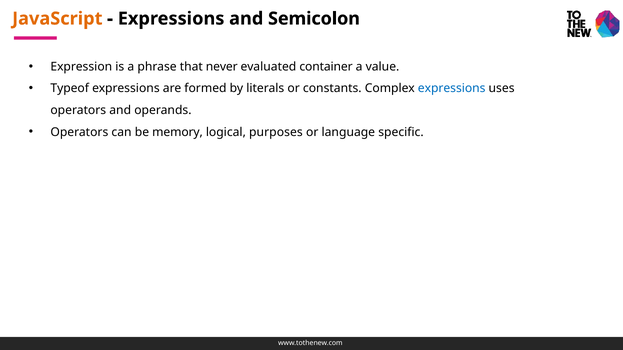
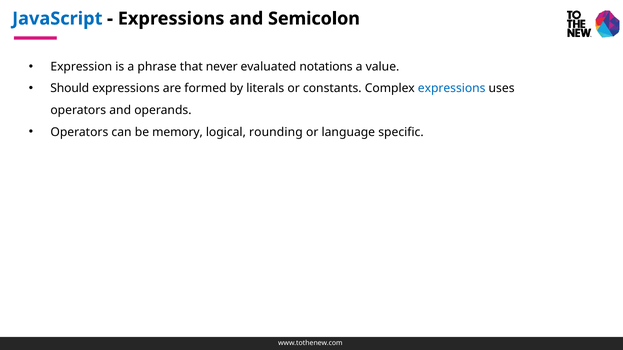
JavaScript colour: orange -> blue
container: container -> notations
Typeof: Typeof -> Should
purposes: purposes -> rounding
